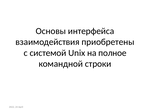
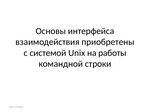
полное: полное -> работы
